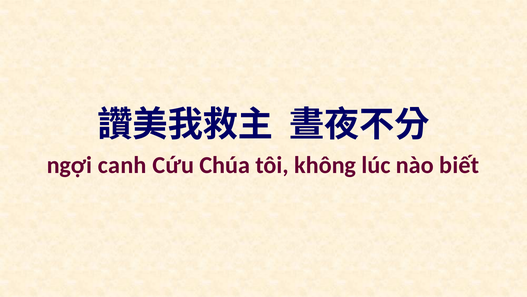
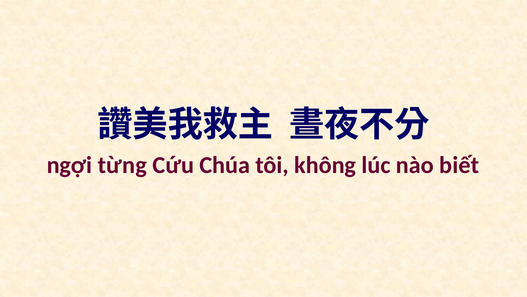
canh: canh -> từng
